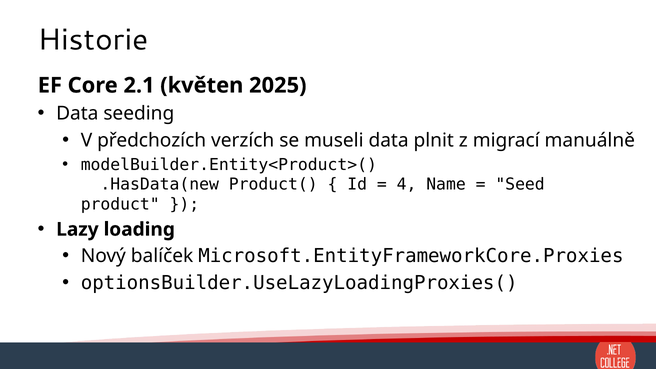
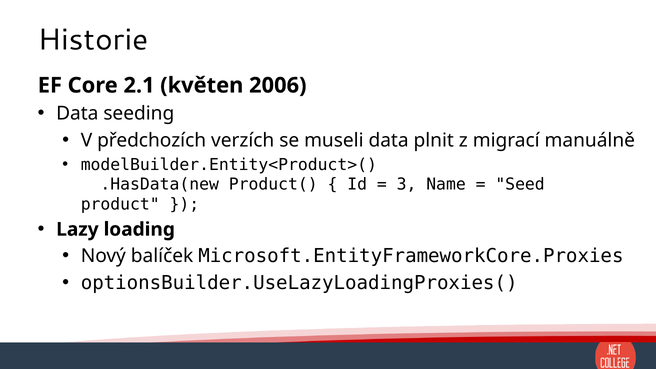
2025: 2025 -> 2006
4: 4 -> 3
